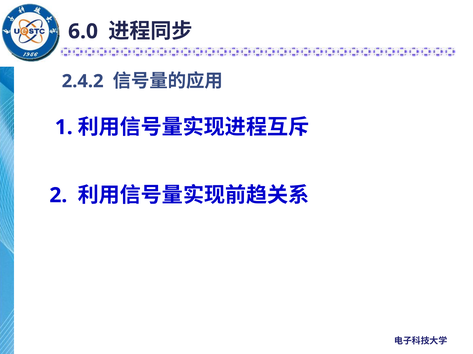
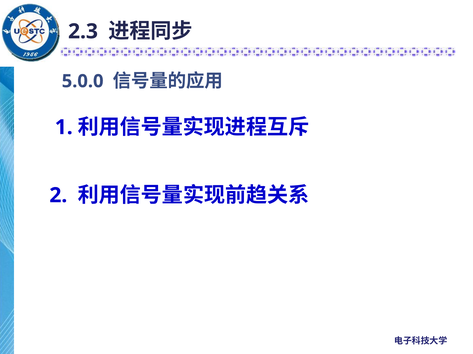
6.0: 6.0 -> 2.3
2.4.2: 2.4.2 -> 5.0.0
